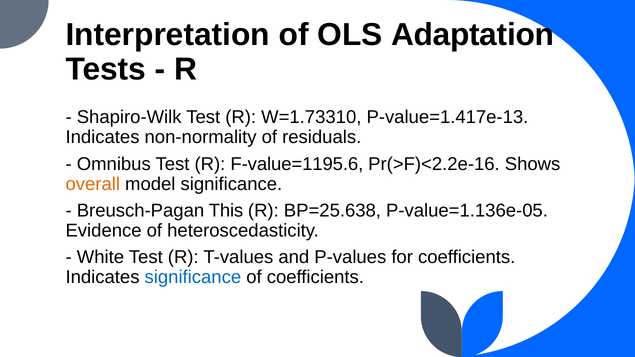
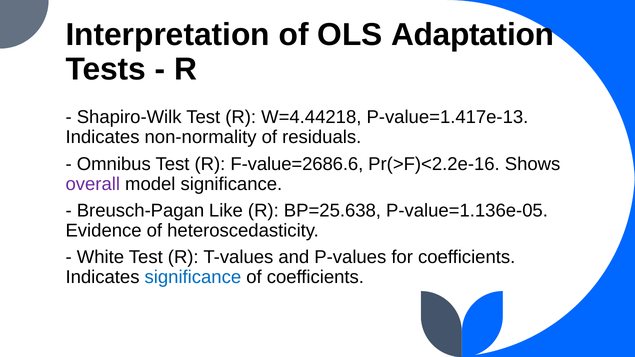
W=1.73310: W=1.73310 -> W=4.44218
F-value=1195.6: F-value=1195.6 -> F-value=2686.6
overall colour: orange -> purple
This: This -> Like
